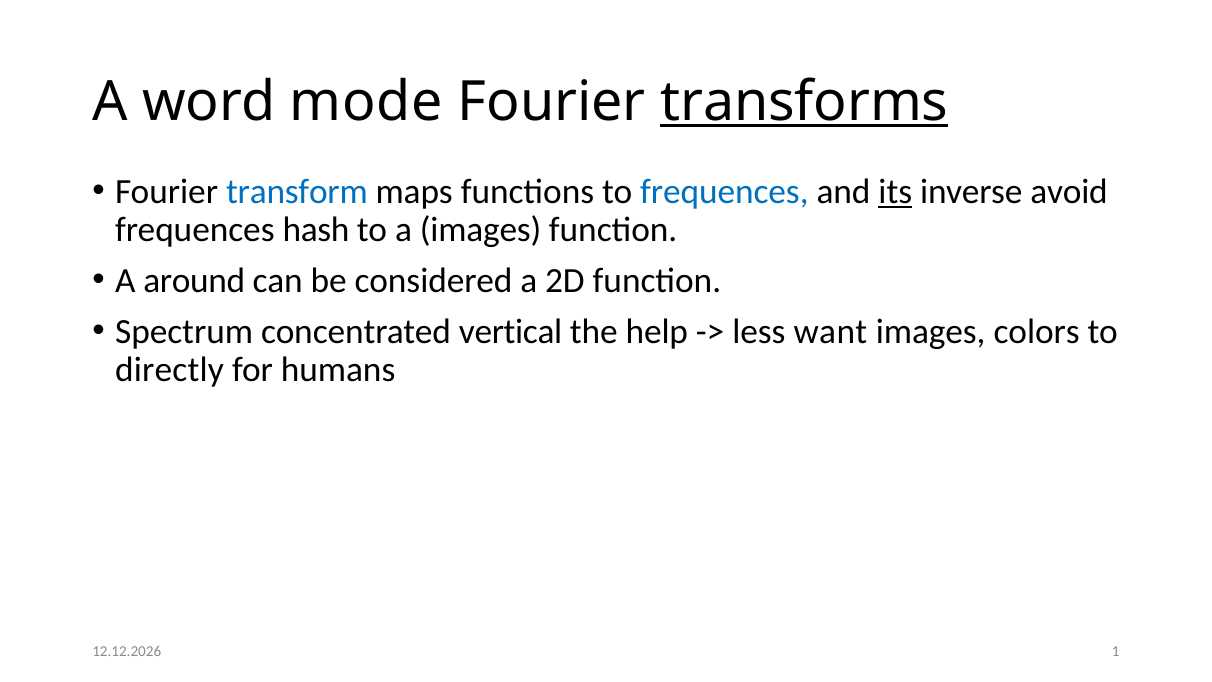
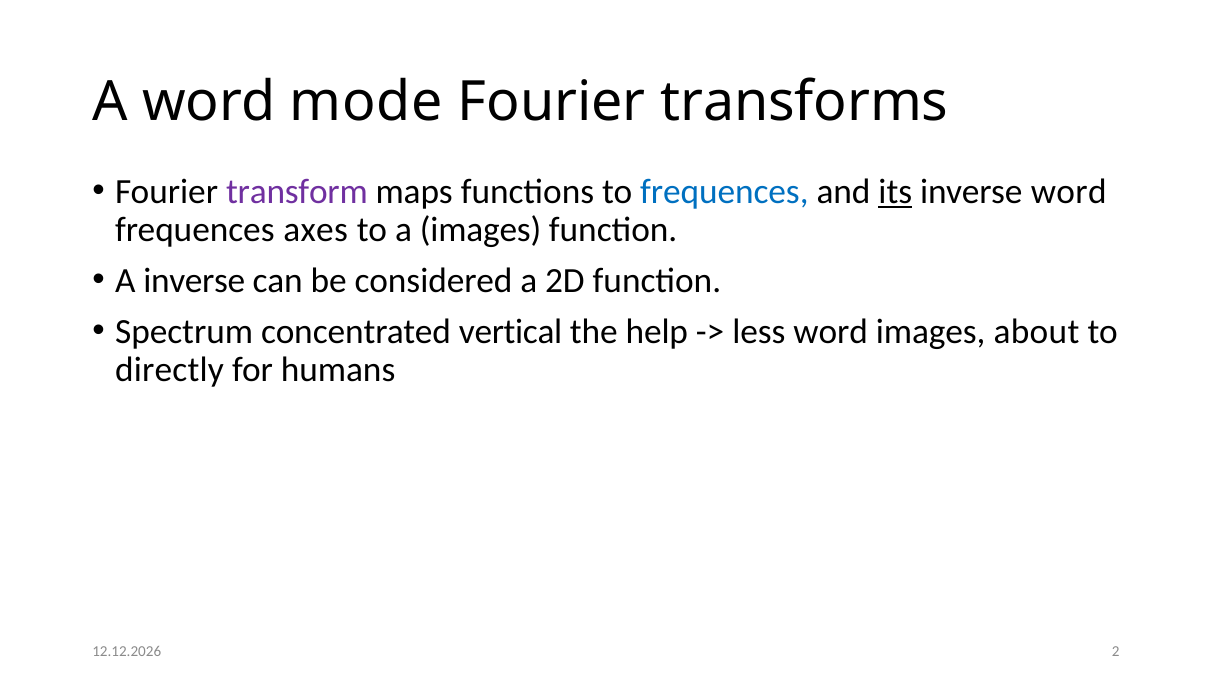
transforms underline: present -> none
transform colour: blue -> purple
inverse avoid: avoid -> word
hash: hash -> axes
A around: around -> inverse
less want: want -> word
colors: colors -> about
1: 1 -> 2
